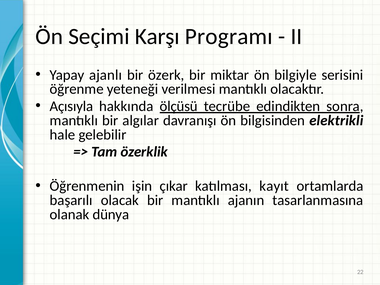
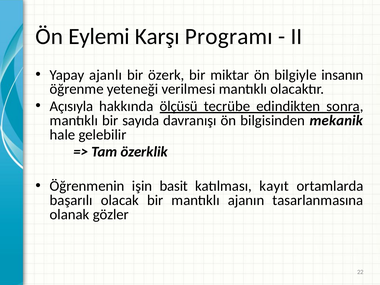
Seçimi: Seçimi -> Eylemi
serisini: serisini -> insanın
algılar: algılar -> sayıda
elektrikli: elektrikli -> mekanik
çıkar: çıkar -> basit
dünya: dünya -> gözler
